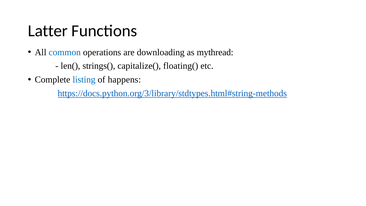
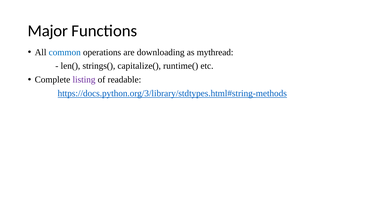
Latter: Latter -> Major
floating(: floating( -> runtime(
listing colour: blue -> purple
happens: happens -> readable
